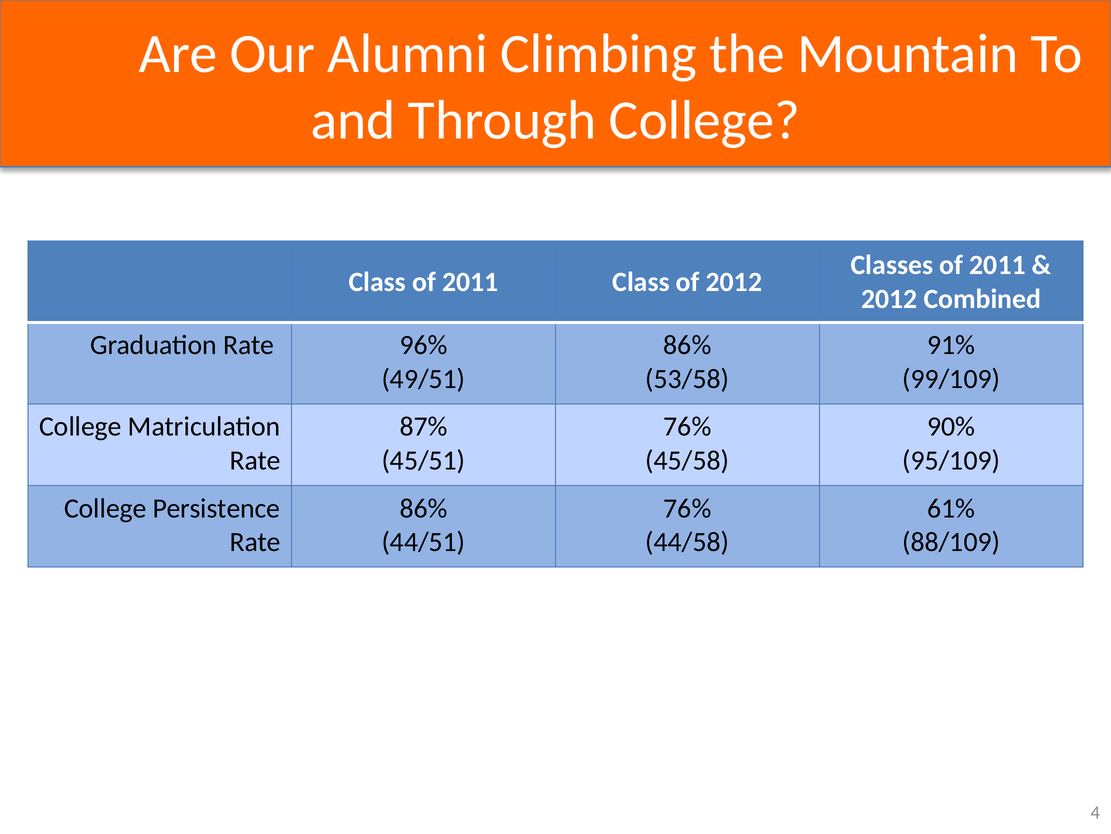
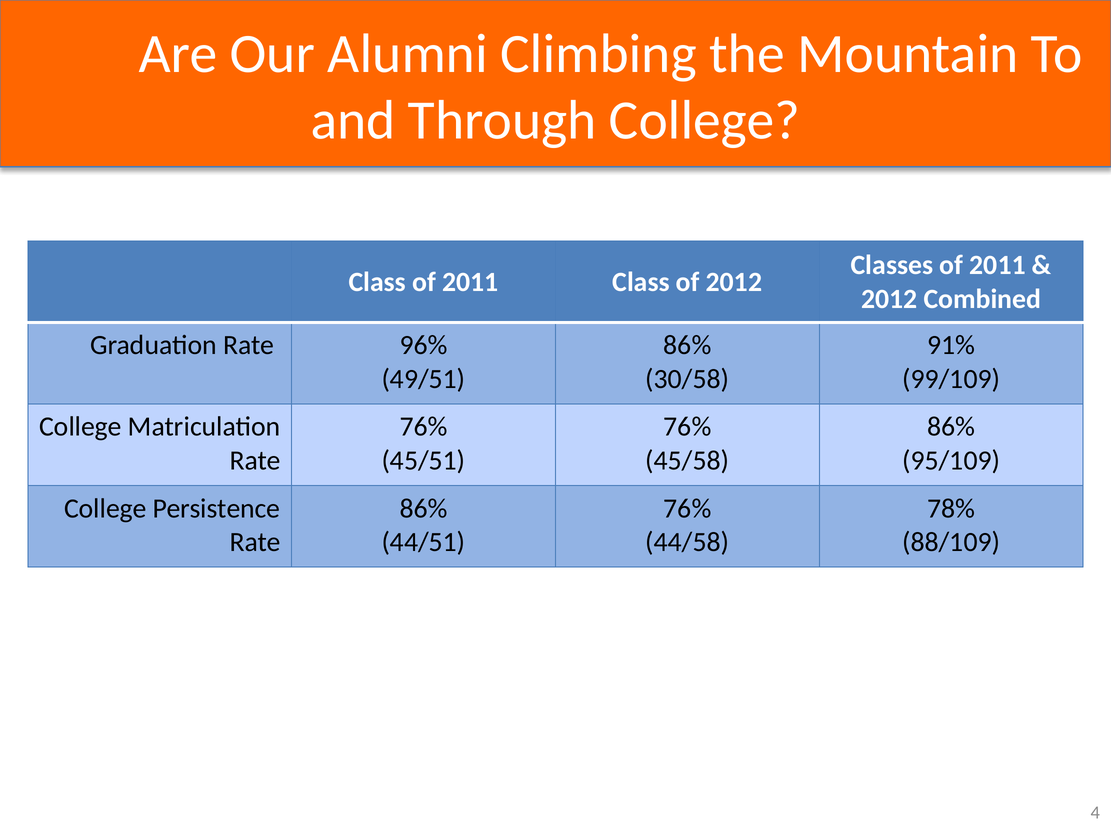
53/58: 53/58 -> 30/58
87% at (424, 426): 87% -> 76%
90% at (951, 426): 90% -> 86%
61%: 61% -> 78%
